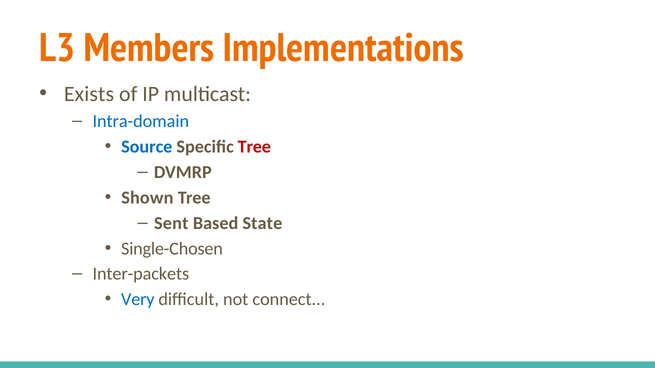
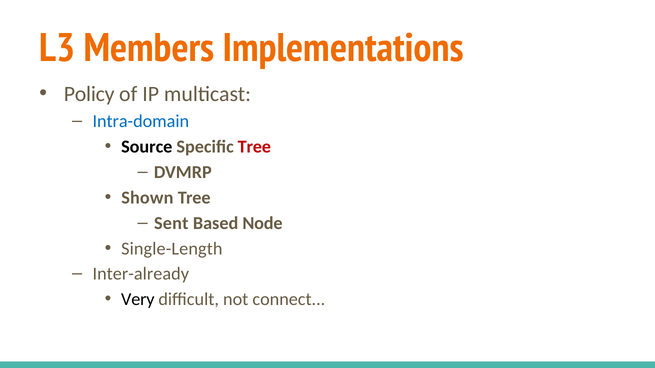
Exists: Exists -> Policy
Source colour: blue -> black
State: State -> Node
Single-Chosen: Single-Chosen -> Single-Length
Inter-packets: Inter-packets -> Inter-already
Very colour: blue -> black
